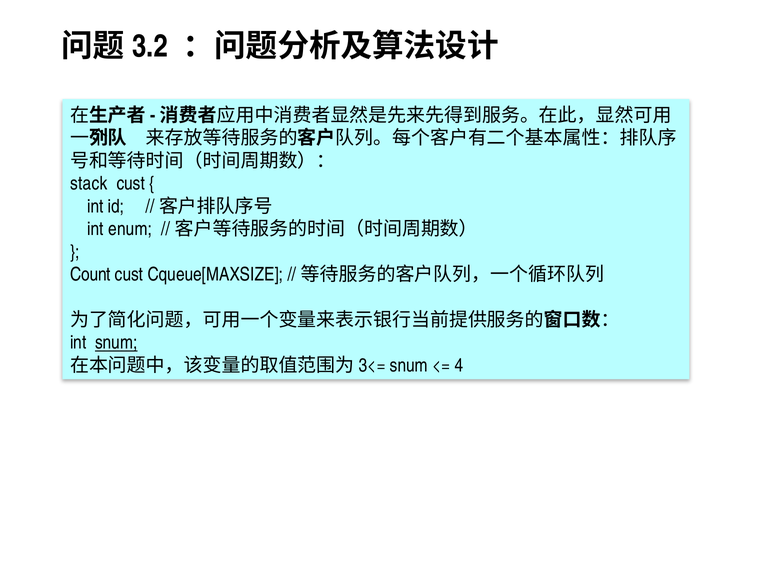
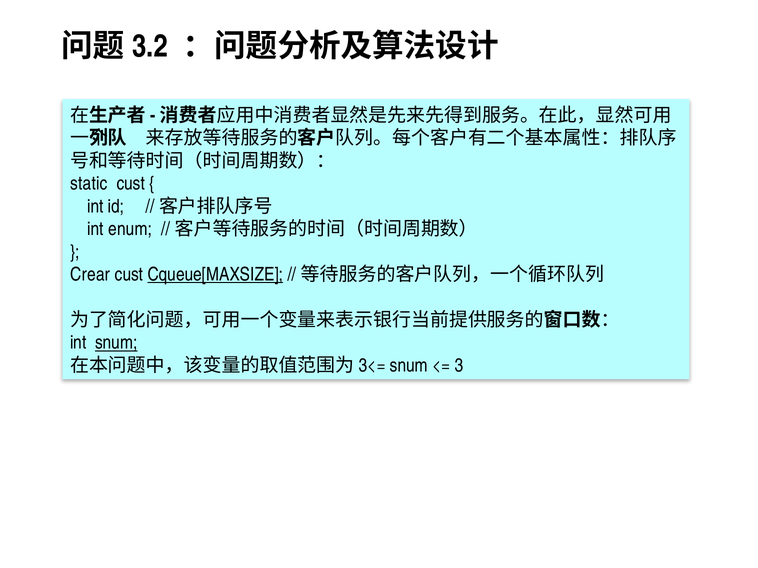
stack: stack -> static
Count: Count -> Crear
Cqueue[MAXSIZE underline: none -> present
4: 4 -> 3
